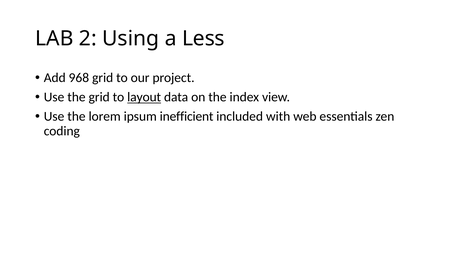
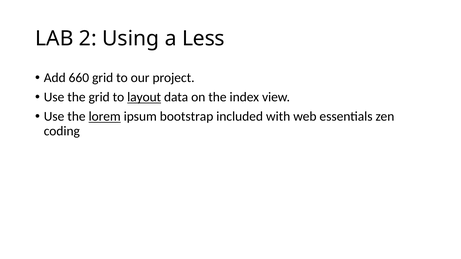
968: 968 -> 660
lorem underline: none -> present
inefficient: inefficient -> bootstrap
